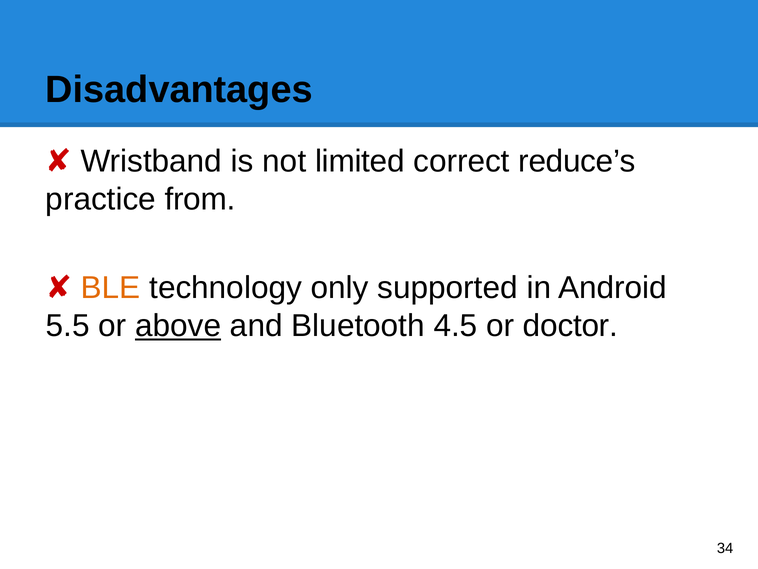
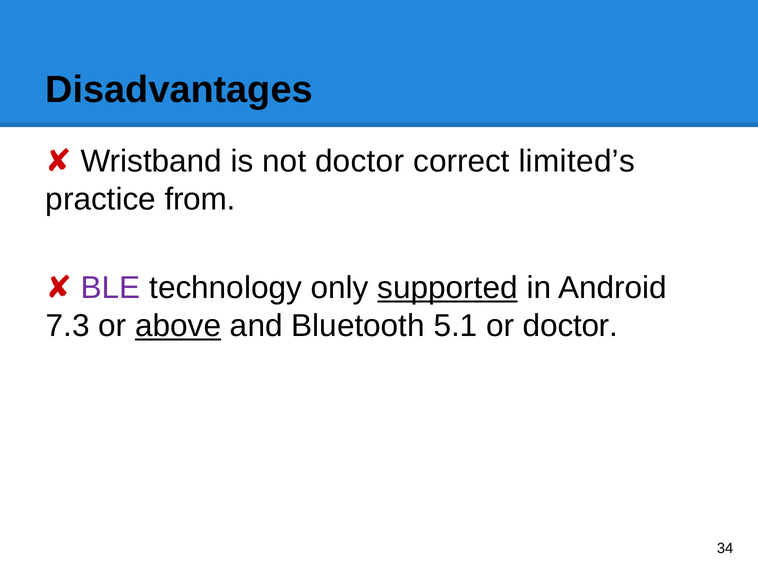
not limited: limited -> doctor
reduce’s: reduce’s -> limited’s
BLE colour: orange -> purple
supported underline: none -> present
5.5: 5.5 -> 7.3
4.5: 4.5 -> 5.1
